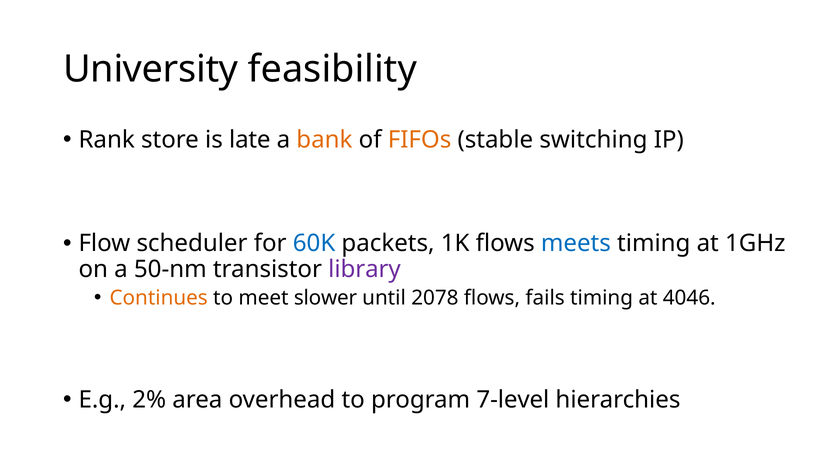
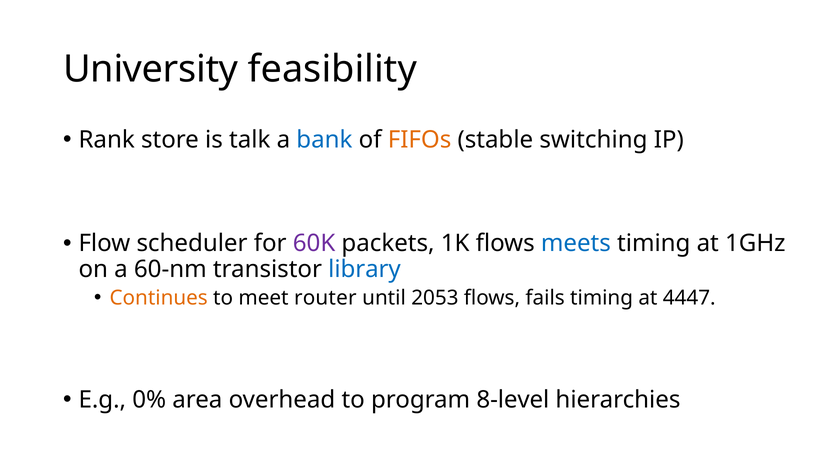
late: late -> talk
bank colour: orange -> blue
60K colour: blue -> purple
50-nm: 50-nm -> 60-nm
library colour: purple -> blue
slower: slower -> router
2078: 2078 -> 2053
4046: 4046 -> 4447
2%: 2% -> 0%
7-level: 7-level -> 8-level
